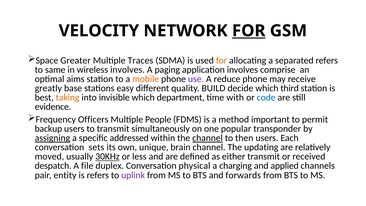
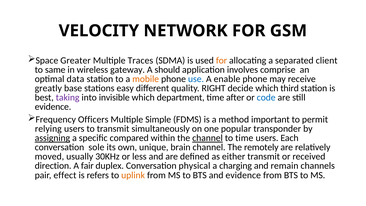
FOR at (249, 31) underline: present -> none
separated refers: refers -> client
wireless involves: involves -> gateway
paging: paging -> should
aims: aims -> data
use colour: purple -> blue
reduce: reduce -> enable
BUILD: BUILD -> RIGHT
taking colour: orange -> purple
with: with -> after
People: People -> Simple
backup: backup -> relying
addressed: addressed -> compared
to then: then -> time
sets: sets -> sole
updating: updating -> remotely
30KHz underline: present -> none
despatch: despatch -> direction
file: file -> fair
applied: applied -> remain
entity: entity -> effect
uplink colour: purple -> orange
and forwards: forwards -> evidence
